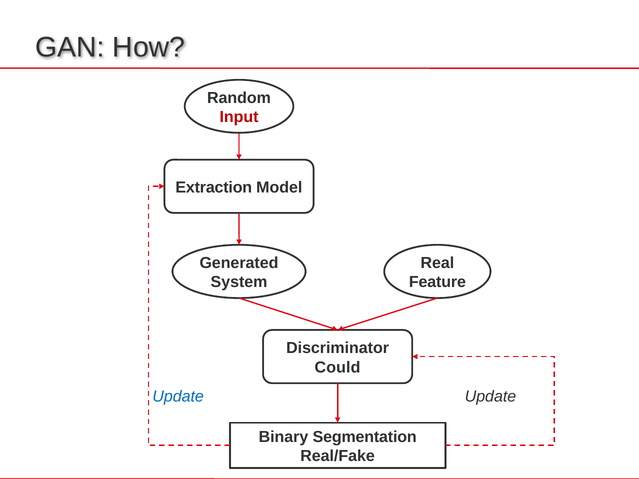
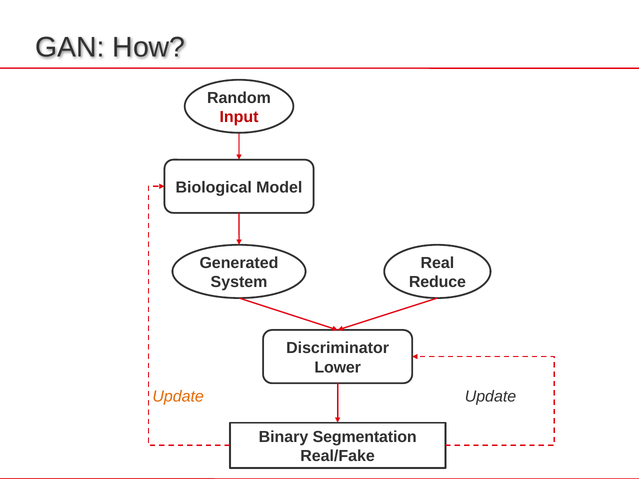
Extraction: Extraction -> Biological
Feature: Feature -> Reduce
Could: Could -> Lower
Update at (178, 397) colour: blue -> orange
